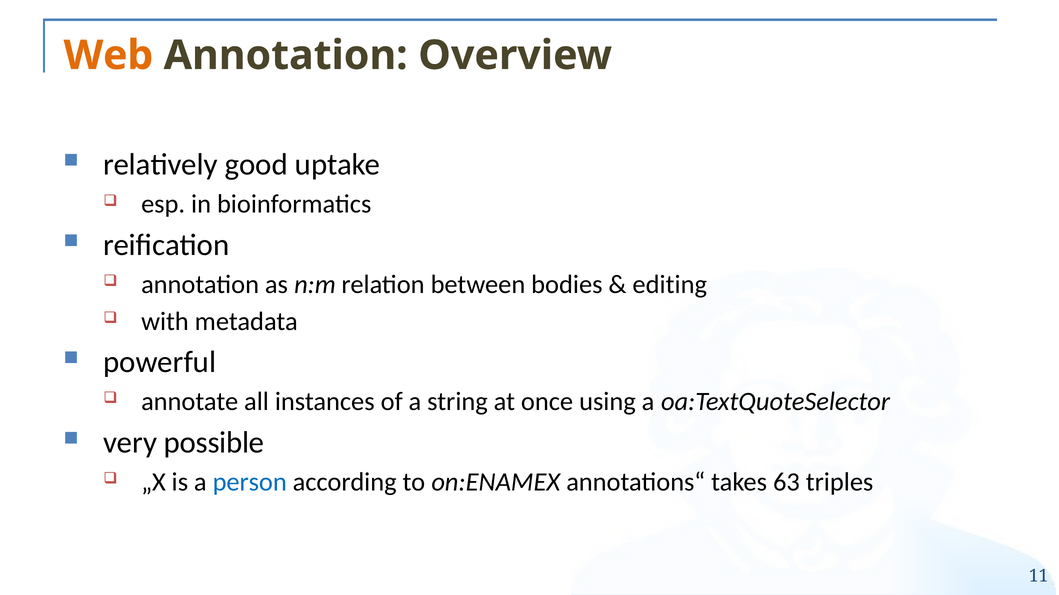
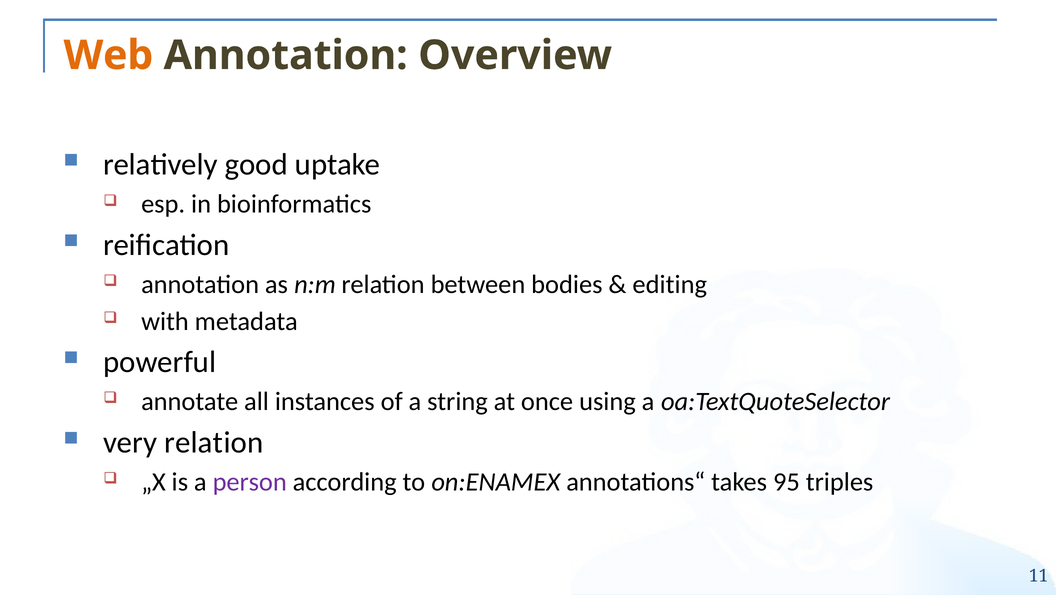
very possible: possible -> relation
person colour: blue -> purple
63: 63 -> 95
